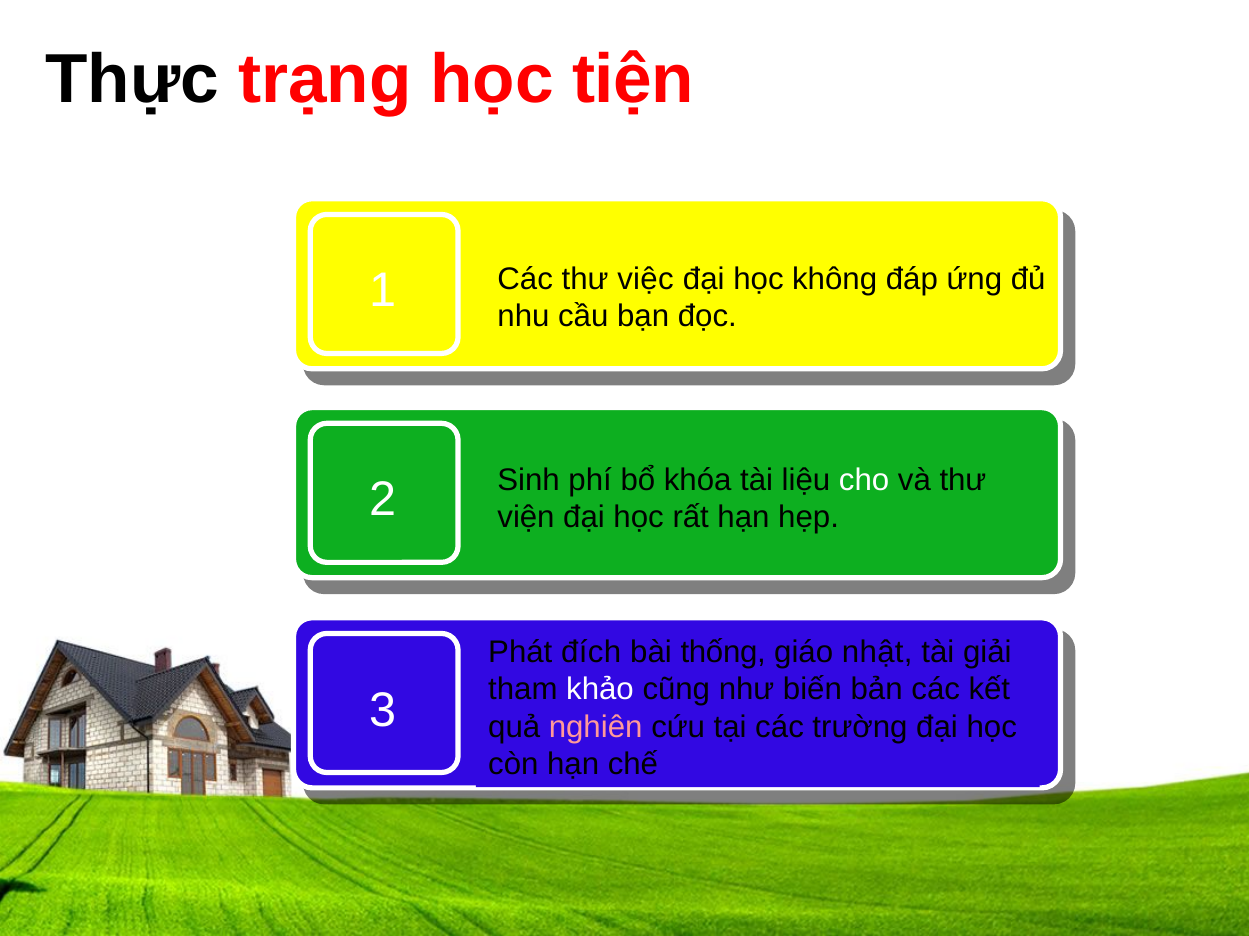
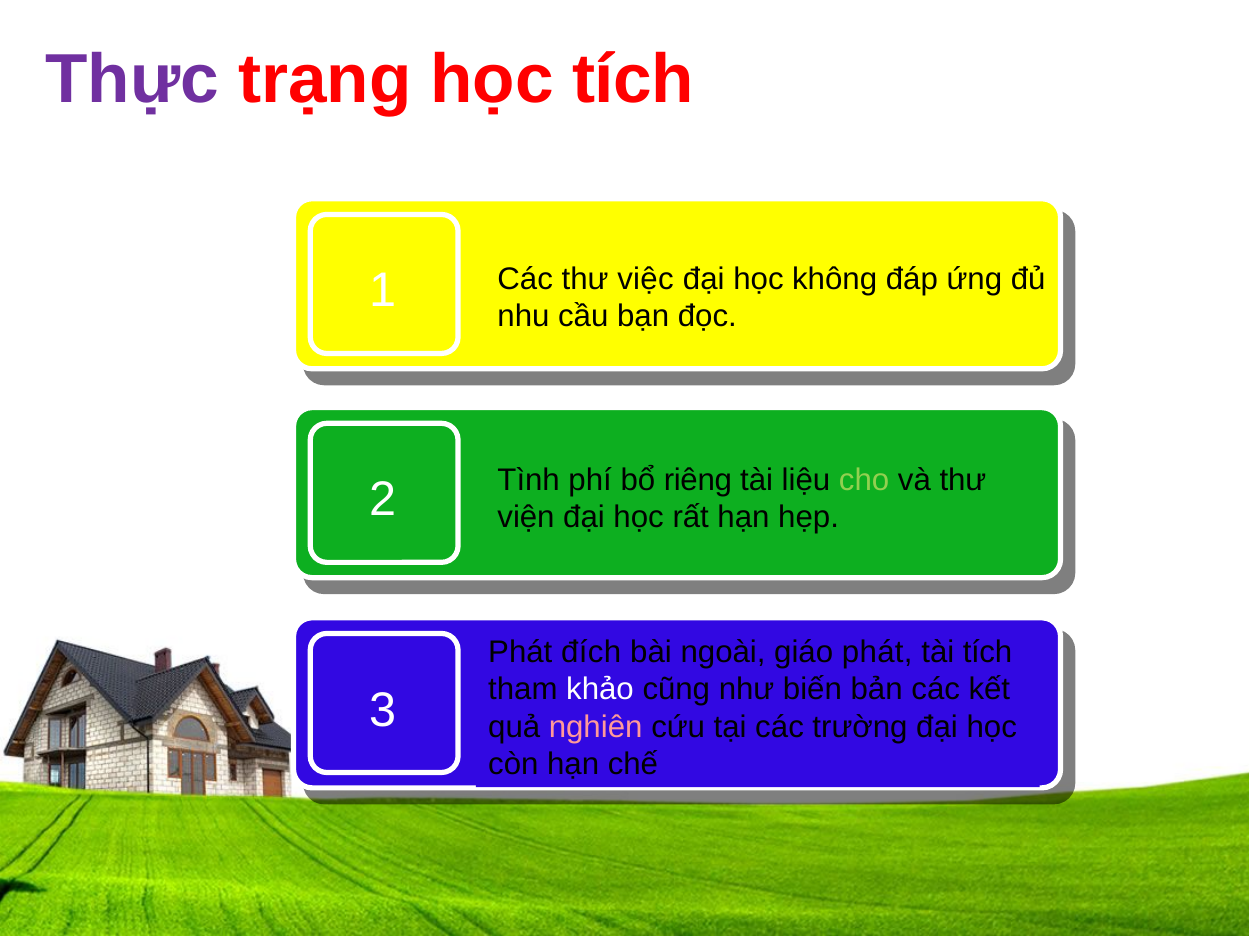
Thực colour: black -> purple
học tiện: tiện -> tích
Sinh: Sinh -> Tình
khóa: khóa -> riêng
cho colour: white -> light green
thống: thống -> ngoài
giáo nhật: nhật -> phát
tài giải: giải -> tích
